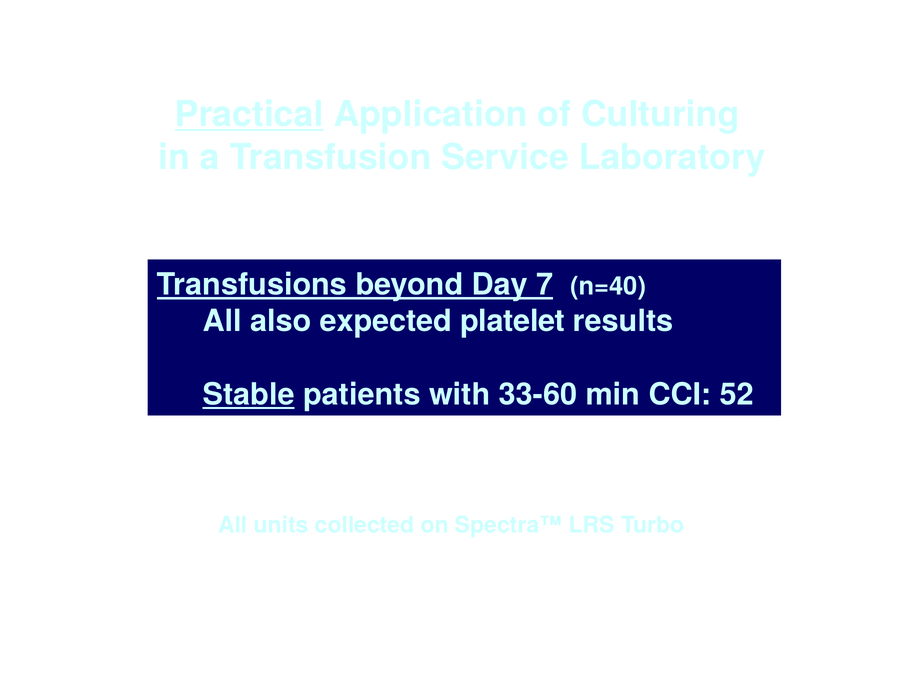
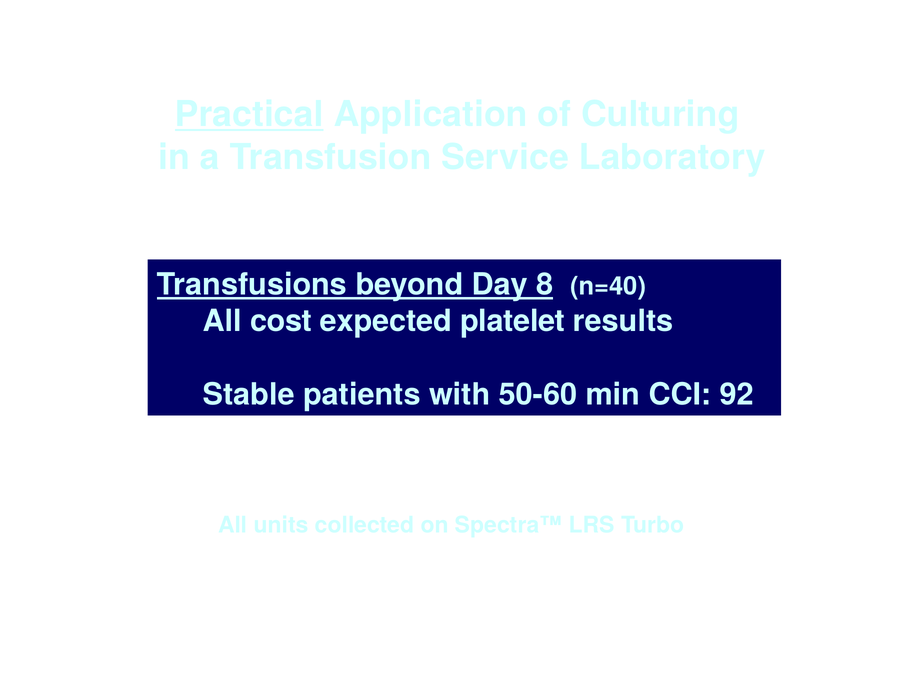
7: 7 -> 8
also: also -> cost
Stable underline: present -> none
33-60: 33-60 -> 50-60
52: 52 -> 92
